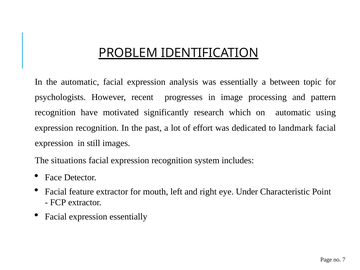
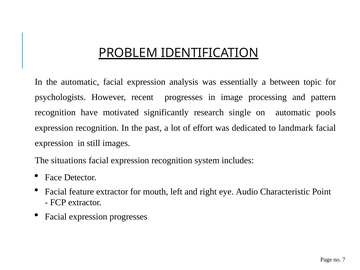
which: which -> single
using: using -> pools
Under: Under -> Audio
expression essentially: essentially -> progresses
